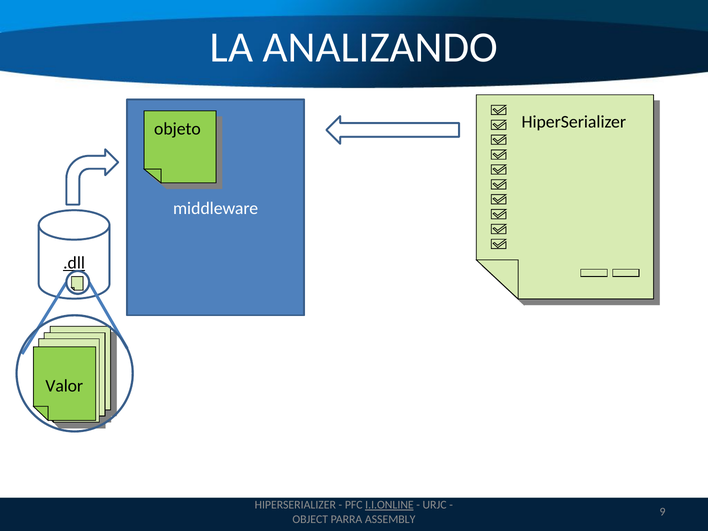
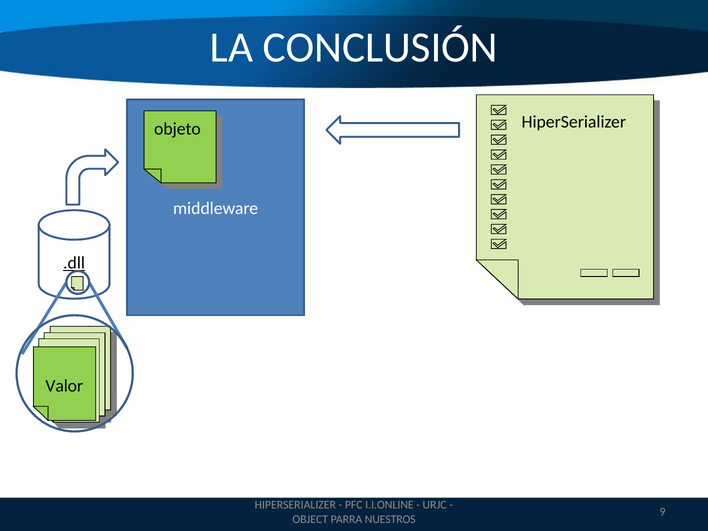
ANALIZANDO: ANALIZANDO -> CONCLUSIÓN
I.I.ONLINE underline: present -> none
ASSEMBLY: ASSEMBLY -> NUESTROS
